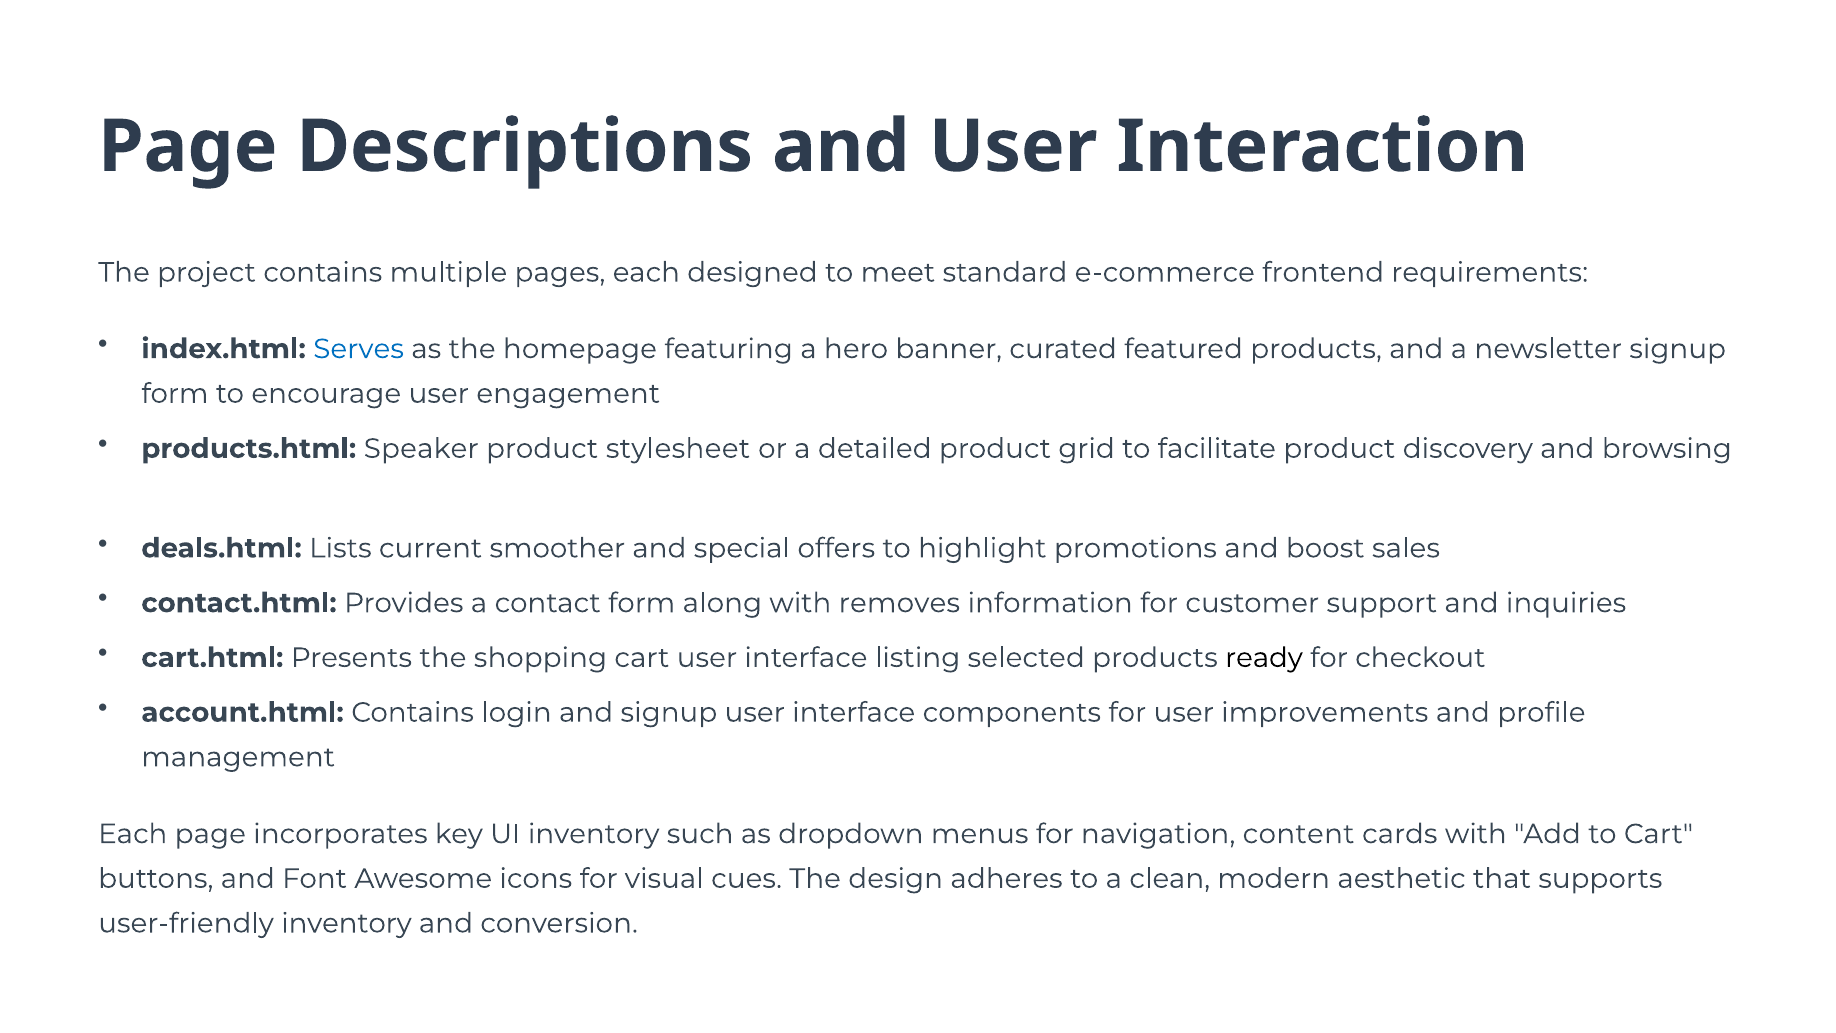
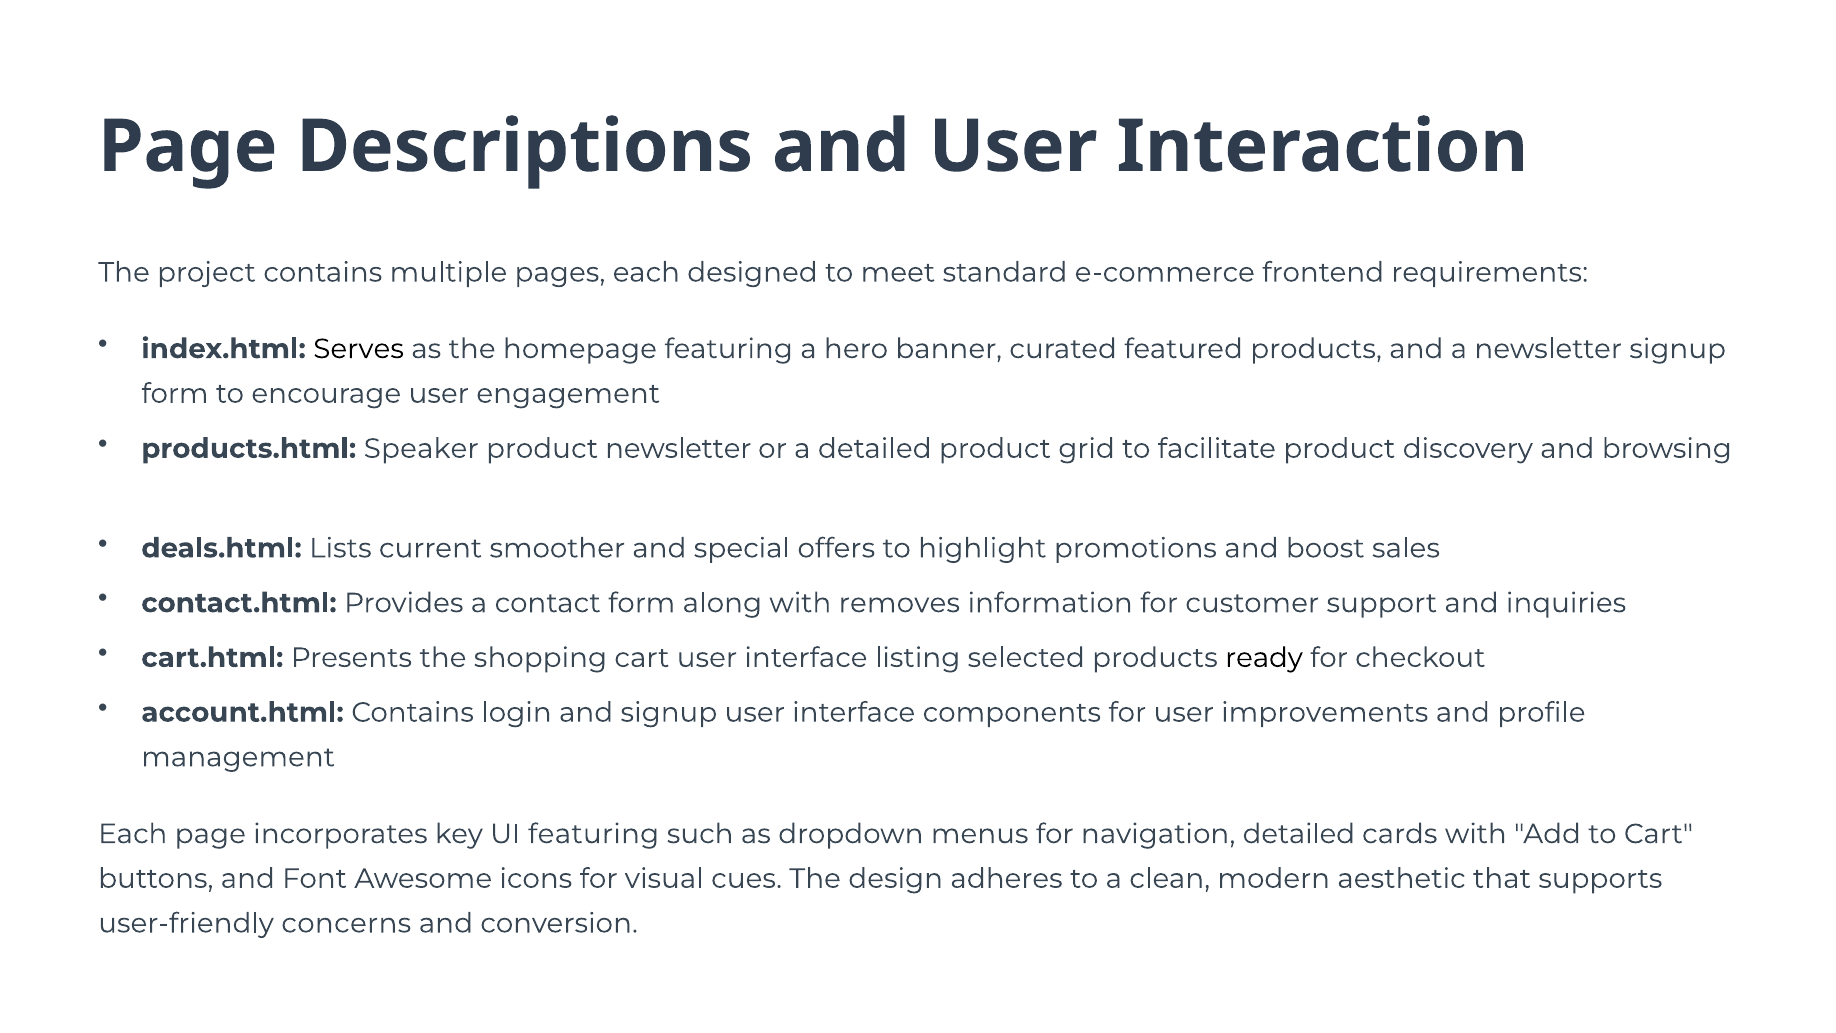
Serves colour: blue -> black
product stylesheet: stylesheet -> newsletter
UI inventory: inventory -> featuring
navigation content: content -> detailed
user-friendly inventory: inventory -> concerns
